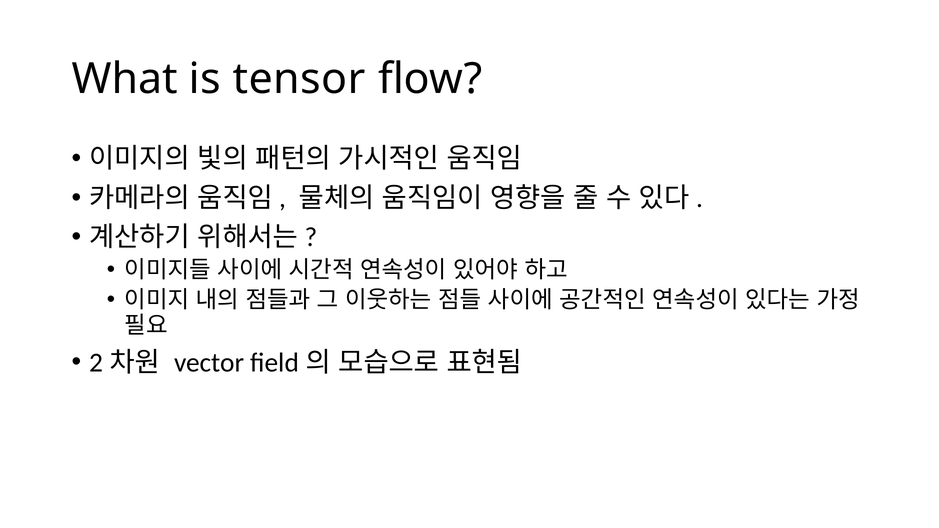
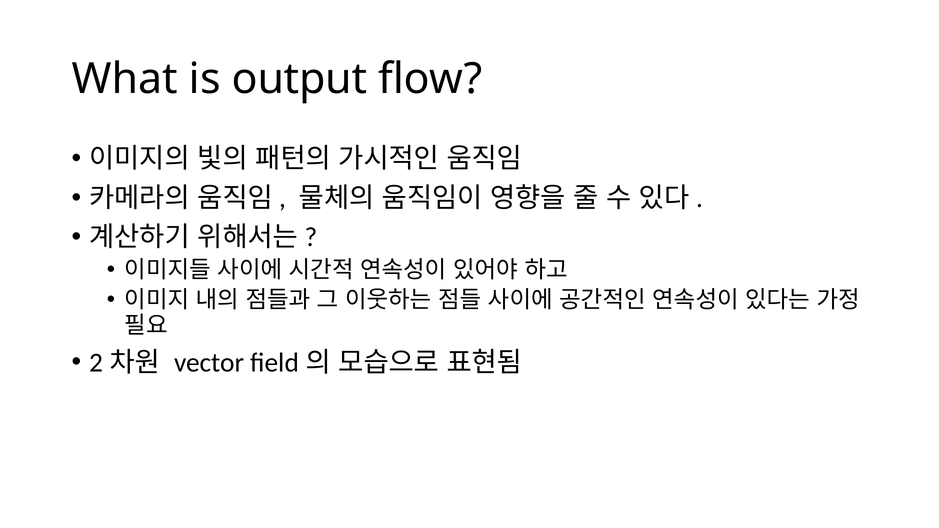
tensor: tensor -> output
